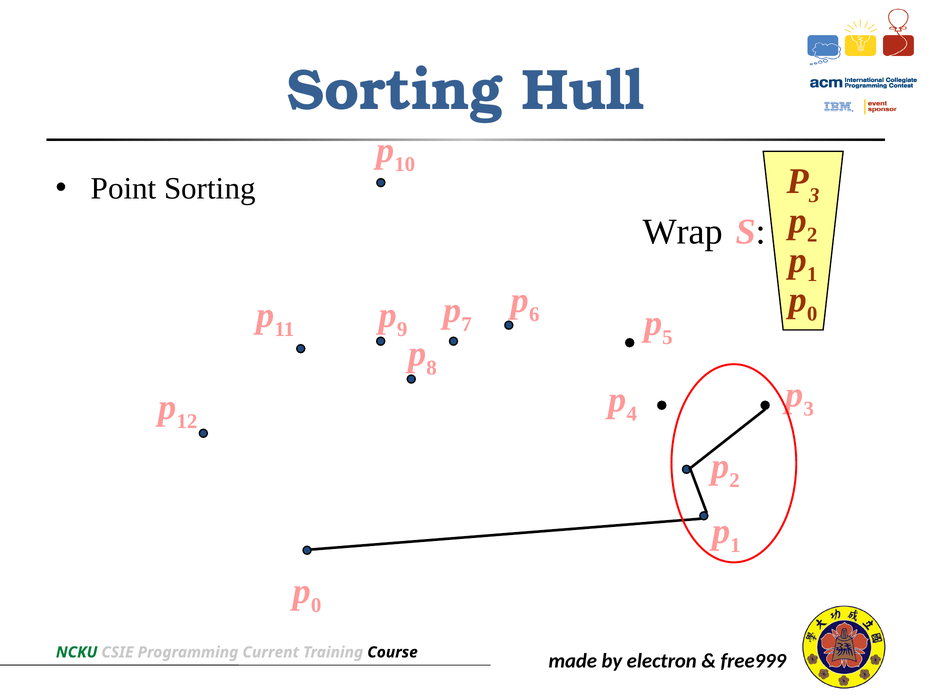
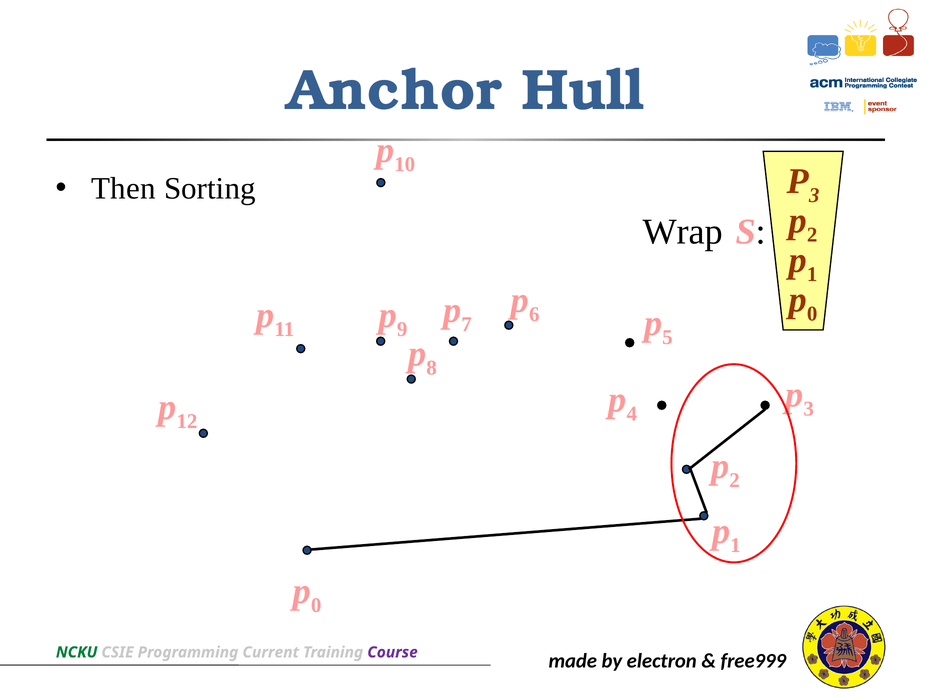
Sorting at (395, 90): Sorting -> Anchor
Point: Point -> Then
Course colour: black -> purple
